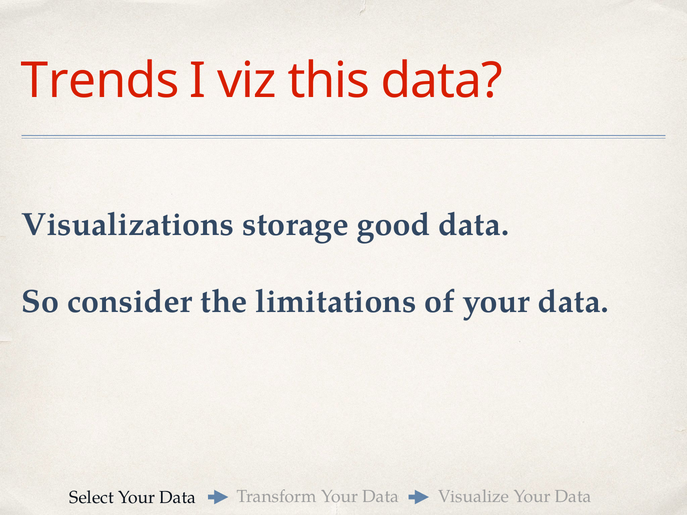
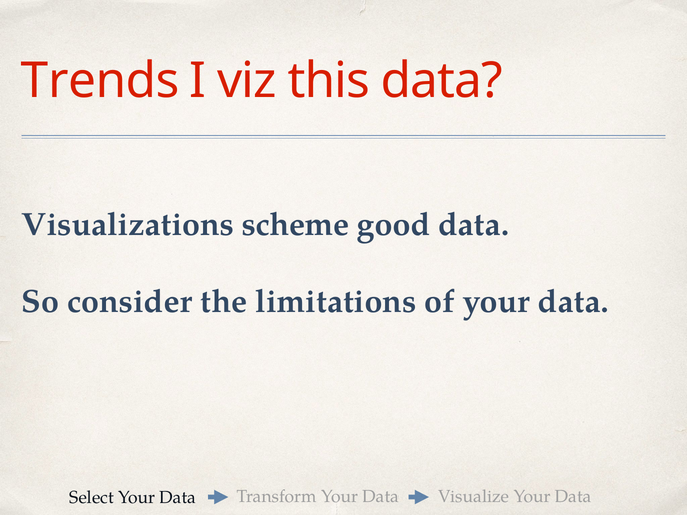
storage: storage -> scheme
